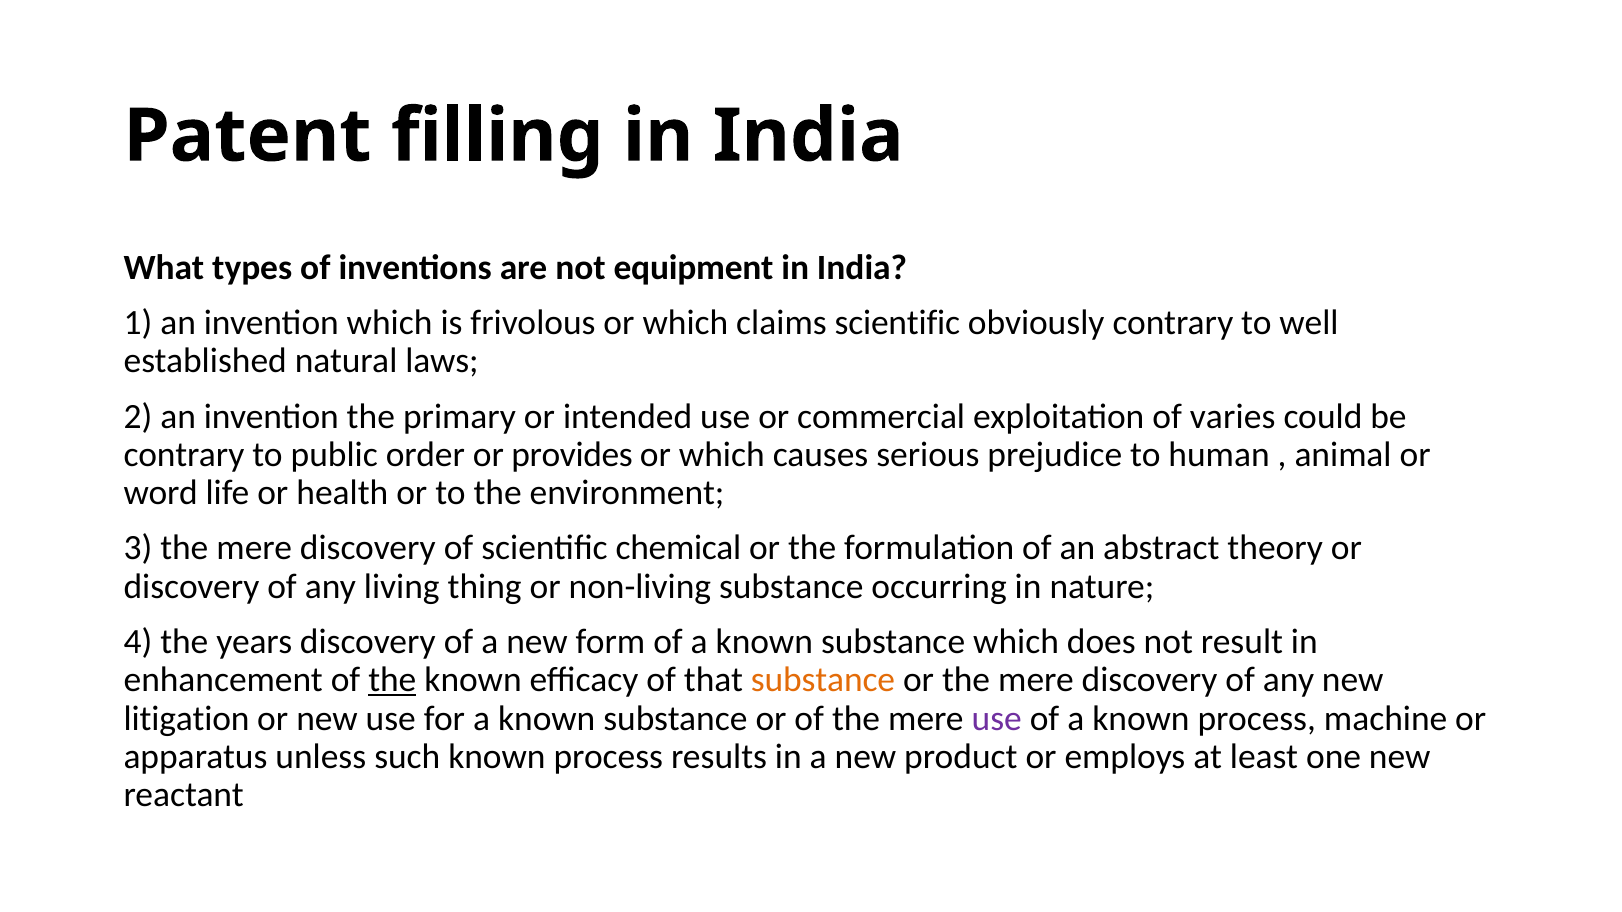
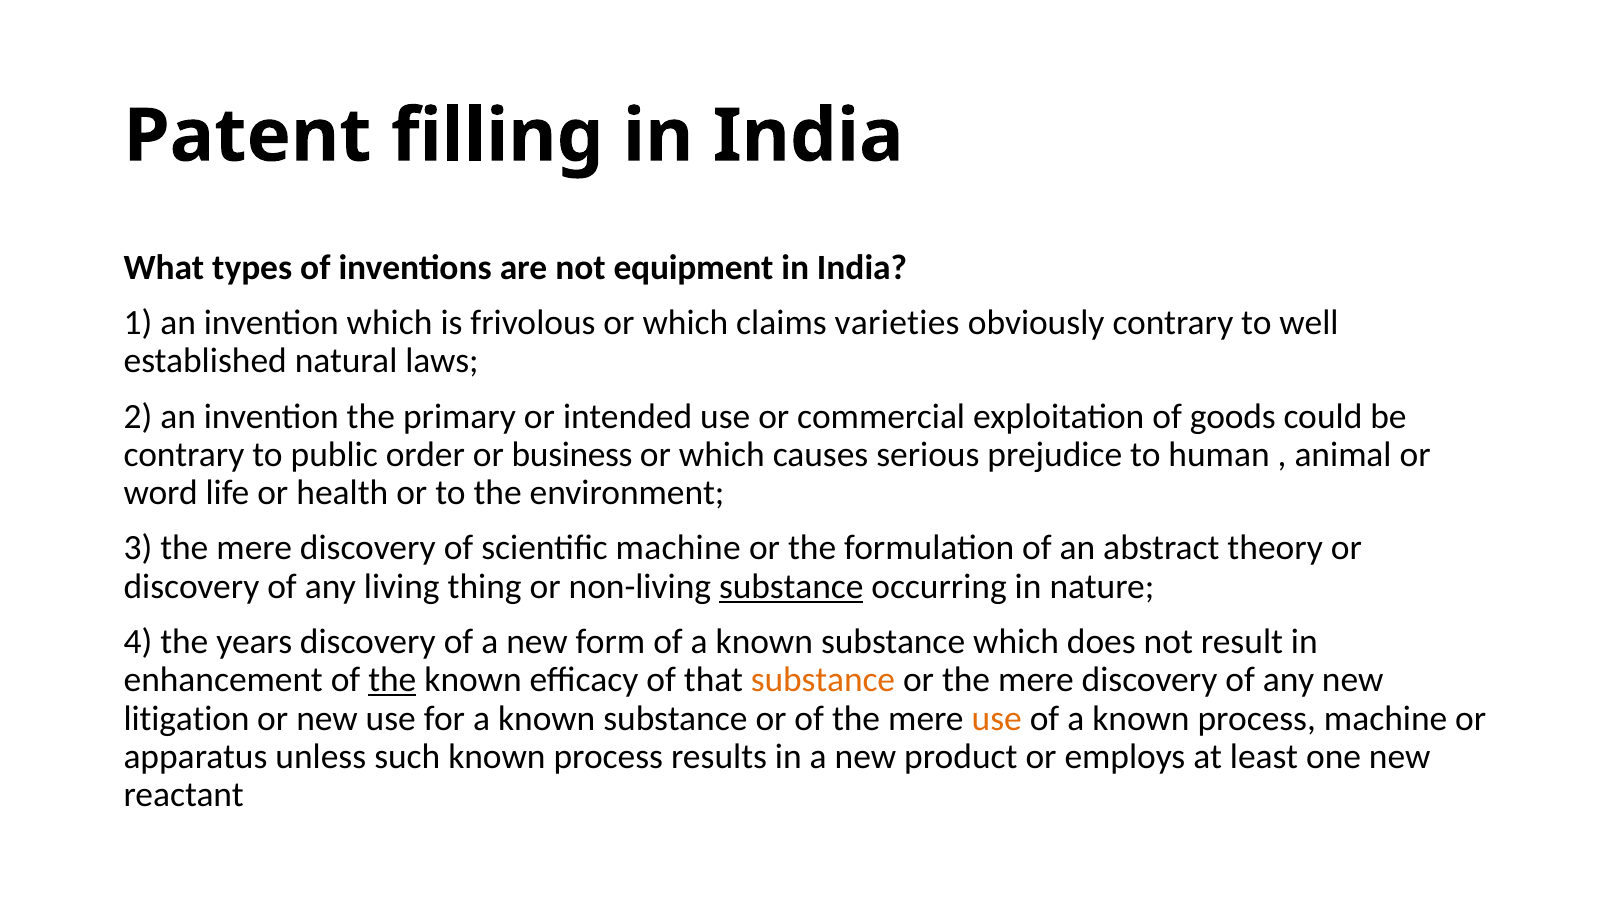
claims scientific: scientific -> varieties
varies: varies -> goods
provides: provides -> business
scientific chemical: chemical -> machine
substance at (791, 587) underline: none -> present
use at (997, 719) colour: purple -> orange
